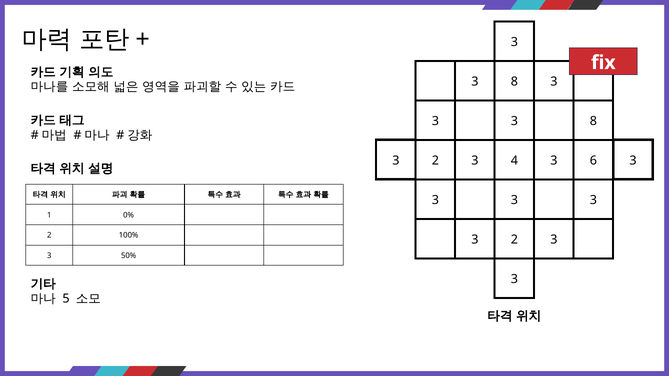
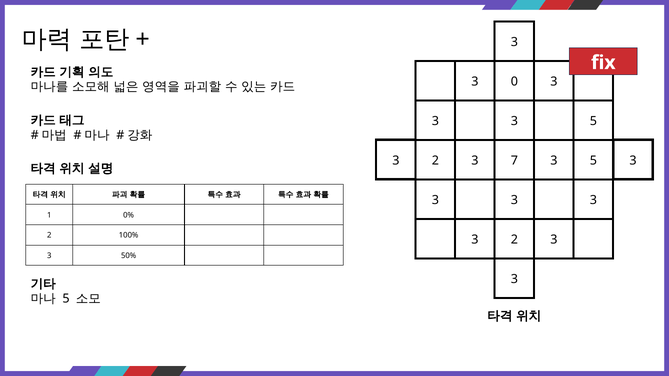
8 at (514, 82): 8 -> 0
3 3 8: 8 -> 5
4: 4 -> 7
6 at (593, 161): 6 -> 5
